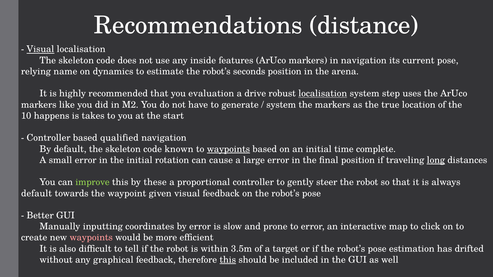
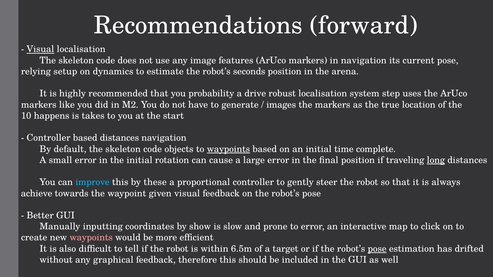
distance: distance -> forward
inside: inside -> image
name: name -> setup
evaluation: evaluation -> probability
localisation at (323, 94) underline: present -> none
system at (281, 105): system -> images
based qualified: qualified -> distances
known: known -> objects
improve colour: light green -> light blue
default at (37, 194): default -> achieve
by error: error -> show
3.5m: 3.5m -> 6.5m
pose at (377, 249) underline: none -> present
this at (228, 260) underline: present -> none
